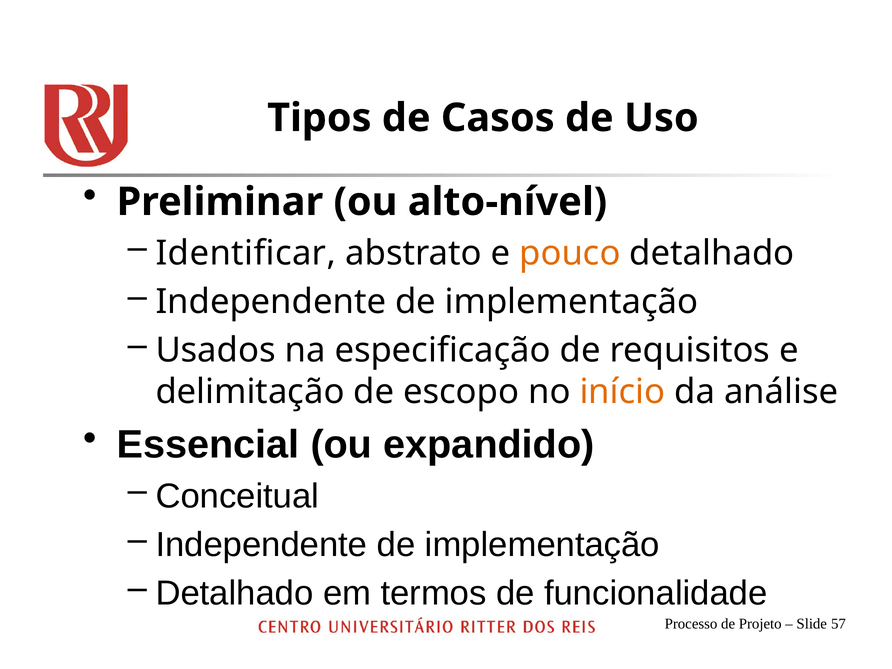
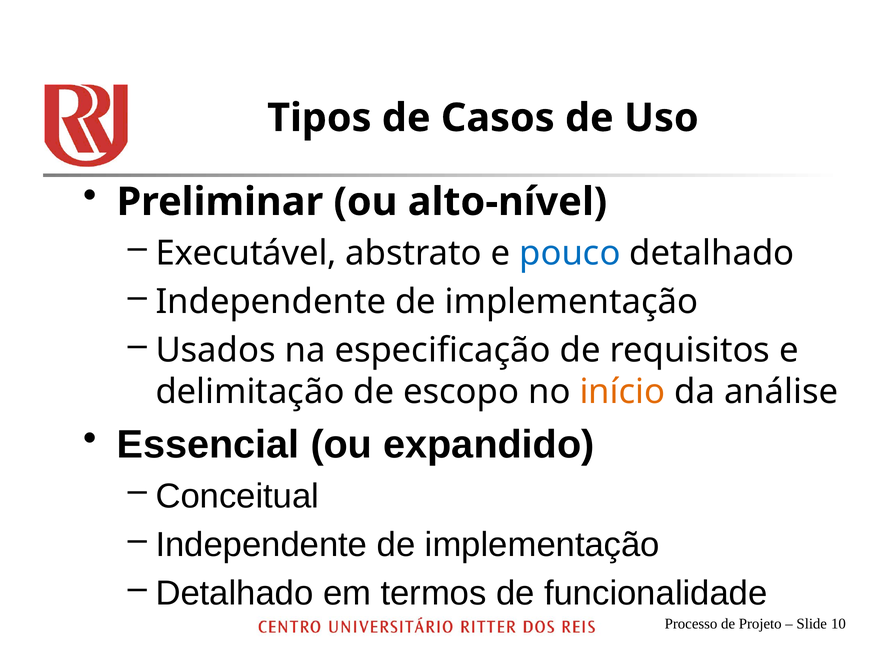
Identificar: Identificar -> Executável
pouco colour: orange -> blue
57: 57 -> 10
